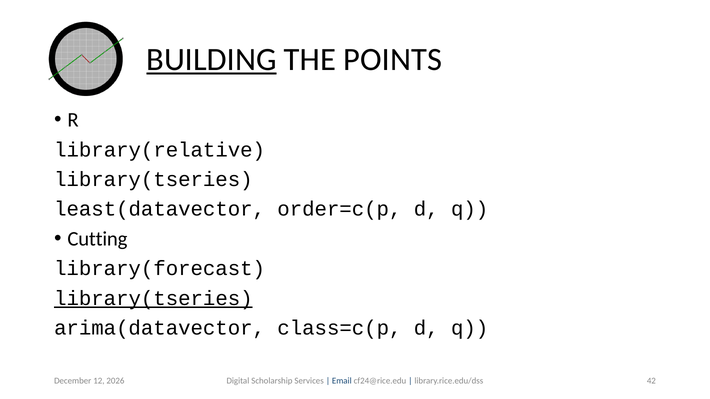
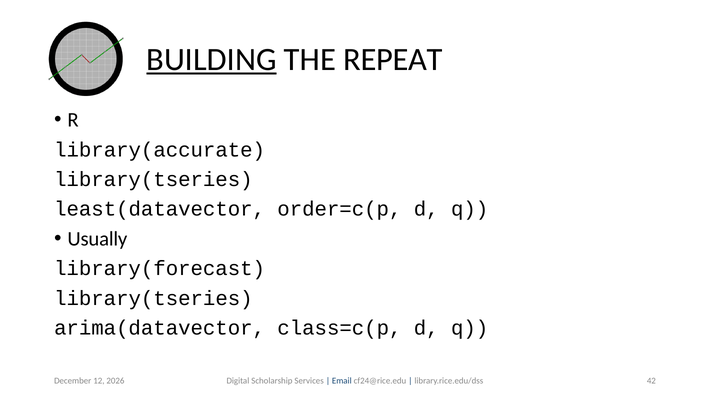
POINTS: POINTS -> REPEAT
library(relative: library(relative -> library(accurate
Cutting: Cutting -> Usually
library(tseries at (153, 299) underline: present -> none
